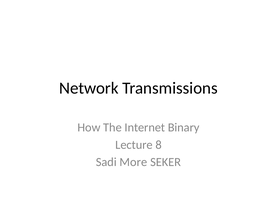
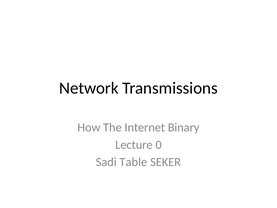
8: 8 -> 0
More: More -> Table
